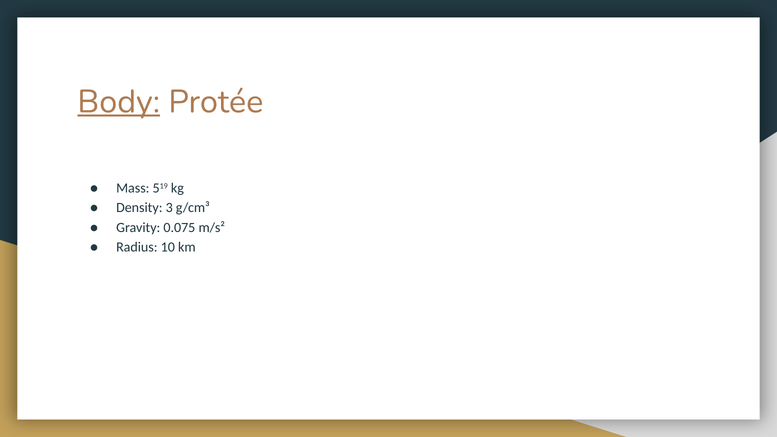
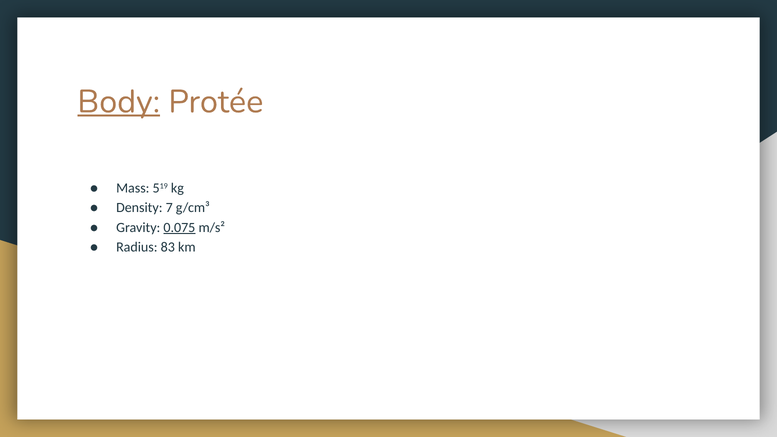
3: 3 -> 7
0.075 underline: none -> present
10: 10 -> 83
